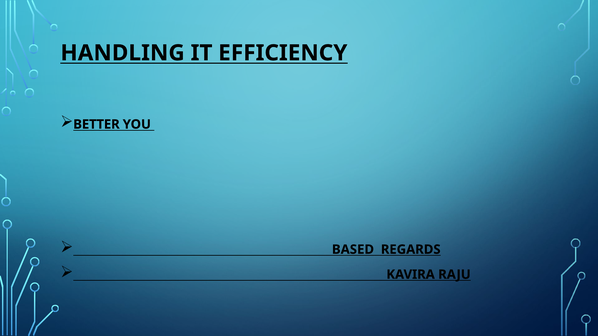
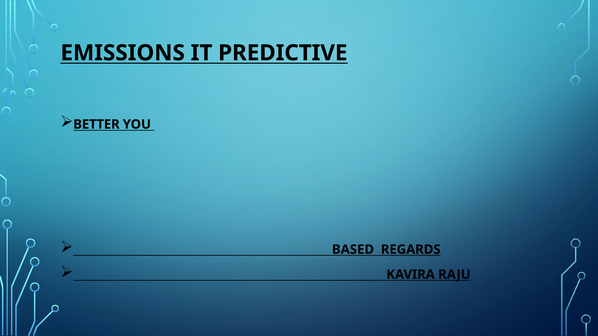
HANDLING: HANDLING -> EMISSIONS
EFFICIENCY: EFFICIENCY -> PREDICTIVE
